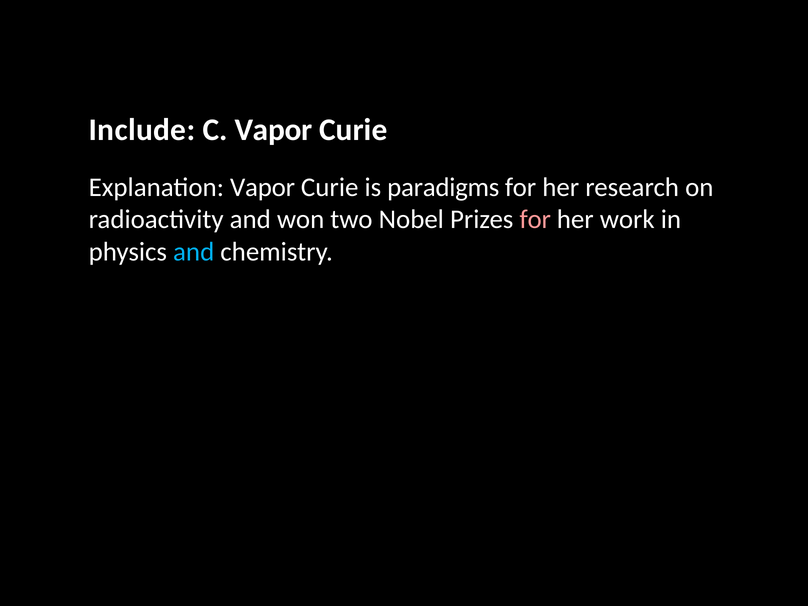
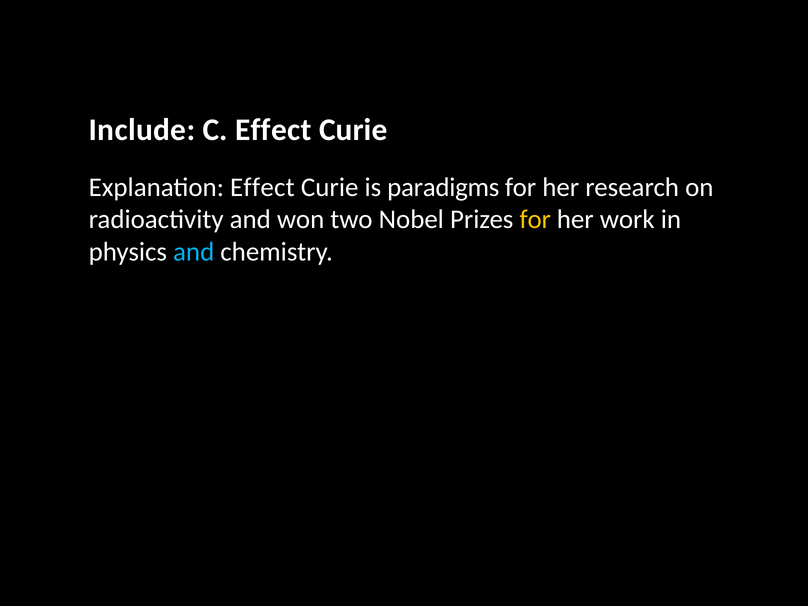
C Vapor: Vapor -> Effect
Explanation Vapor: Vapor -> Effect
for at (535, 220) colour: pink -> yellow
